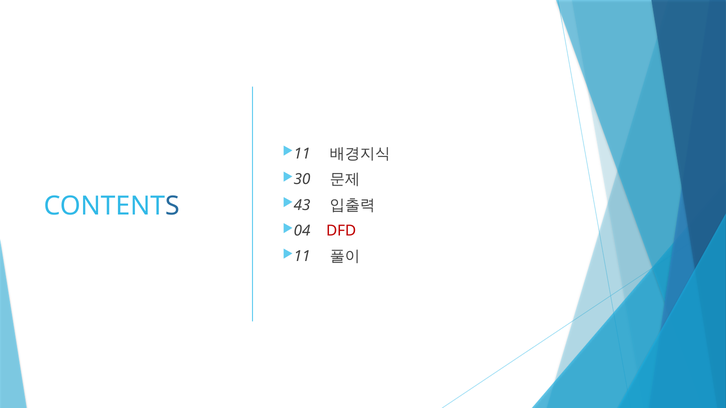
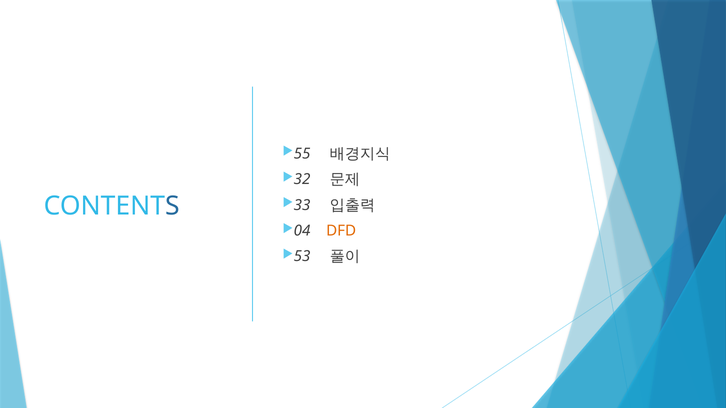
11 at (302, 154): 11 -> 55
30: 30 -> 32
43: 43 -> 33
DFD colour: red -> orange
11 at (302, 257): 11 -> 53
